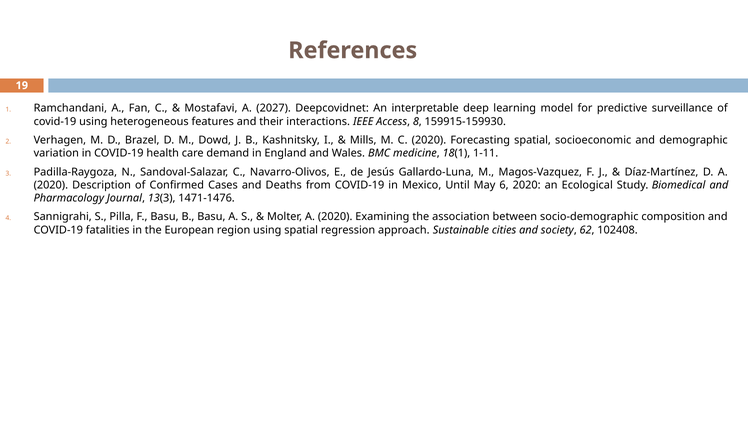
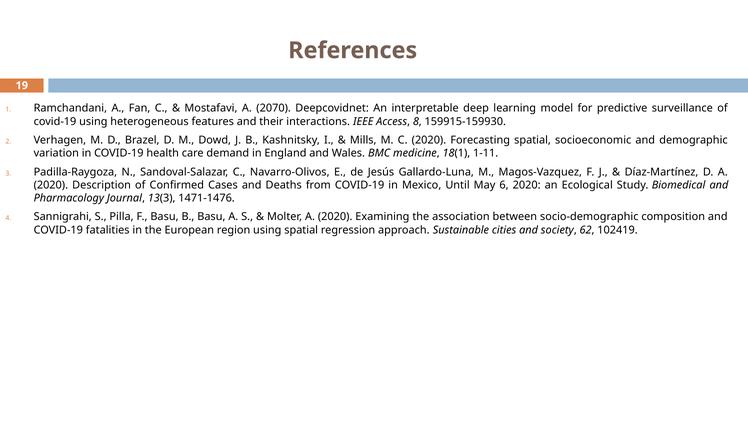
2027: 2027 -> 2070
102408: 102408 -> 102419
